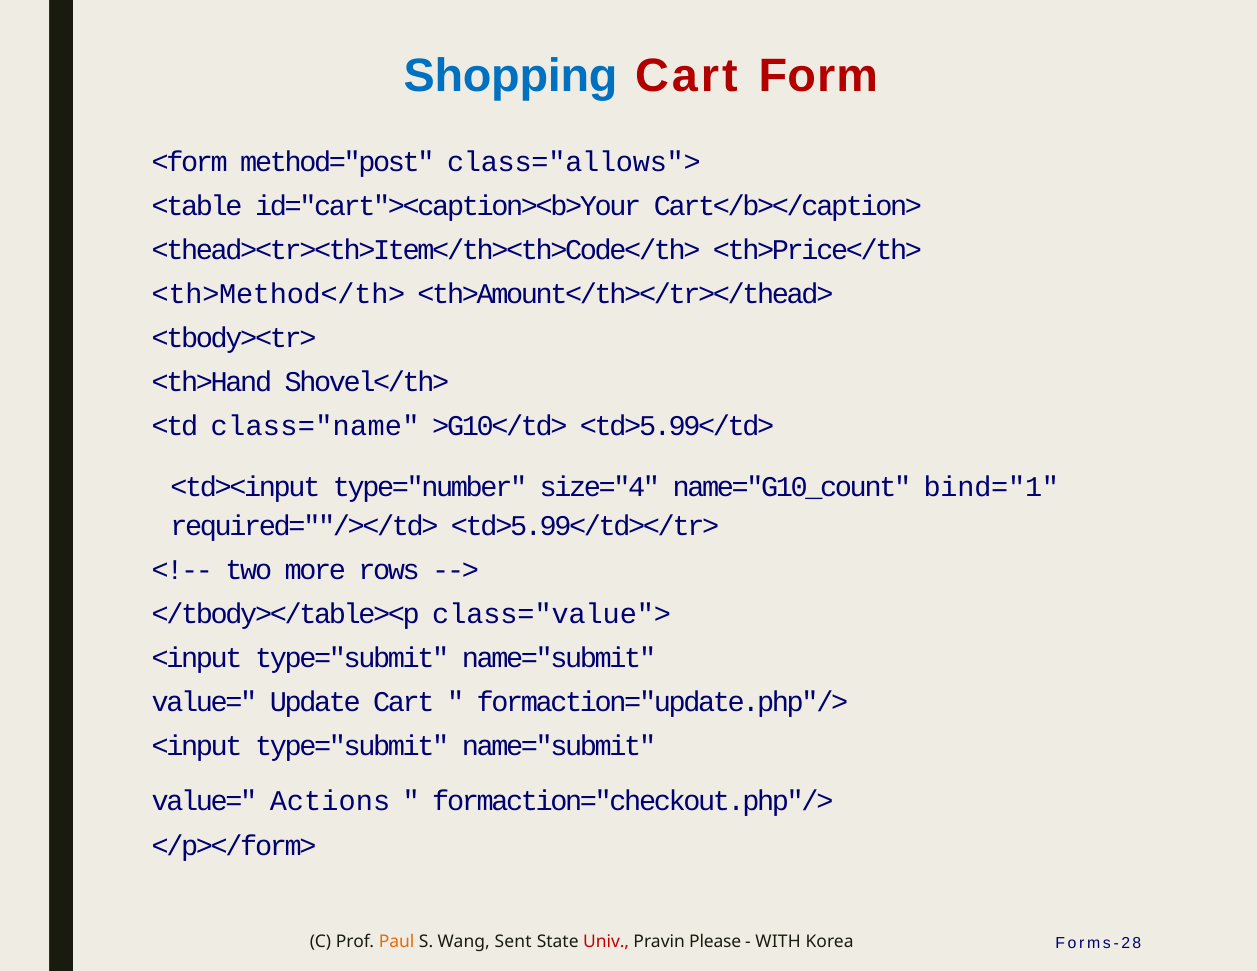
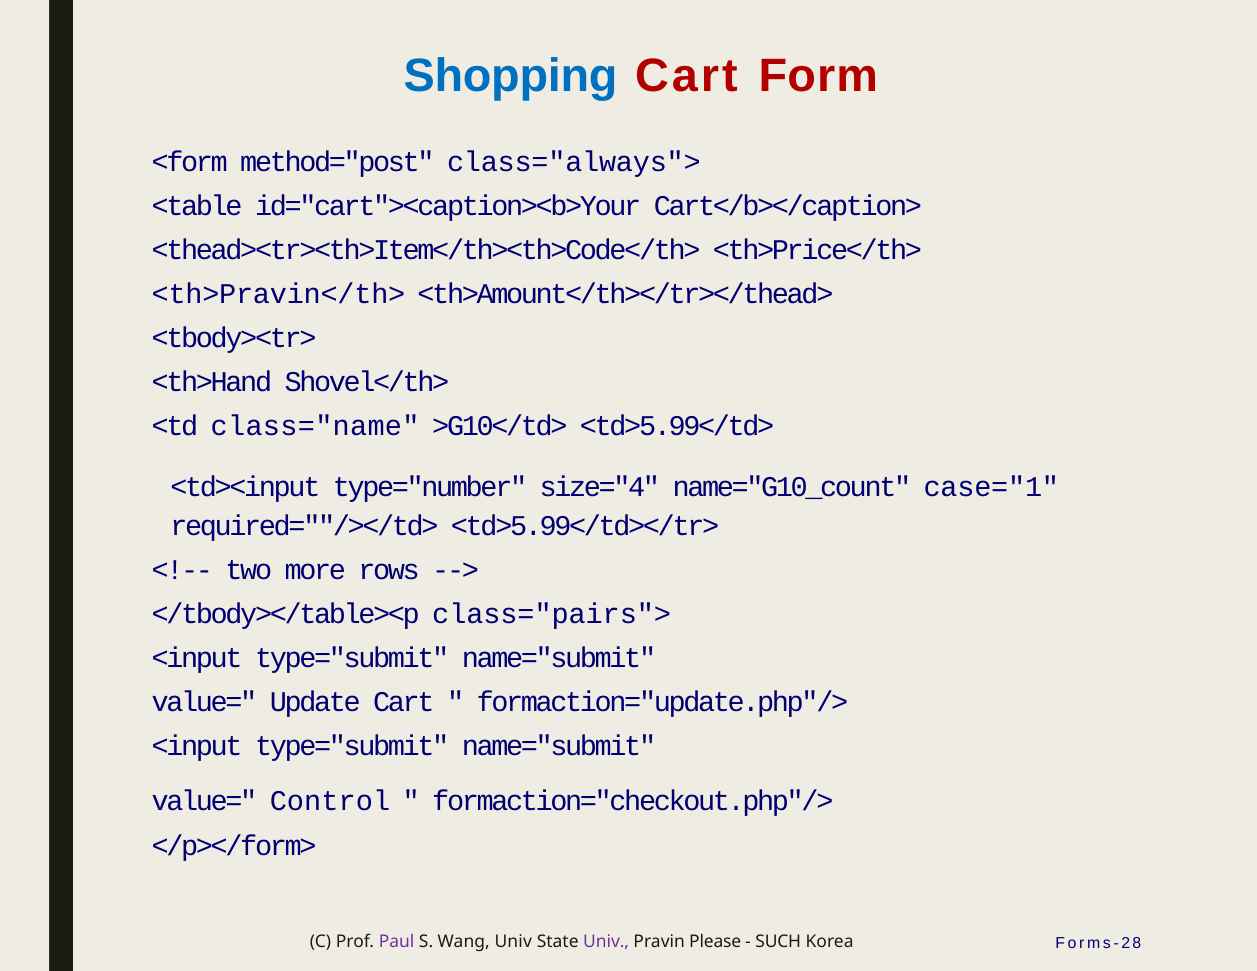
class="allows">: class="allows"> -> class="always">
<th>Method</th>: <th>Method</th> -> <th>Pravin</th>
bind="1: bind="1 -> case="1
class="value">: class="value"> -> class="pairs">
Actions: Actions -> Control
Paul colour: orange -> purple
Wang Sent: Sent -> Univ
Univ at (606, 942) colour: red -> purple
WITH: WITH -> SUCH
